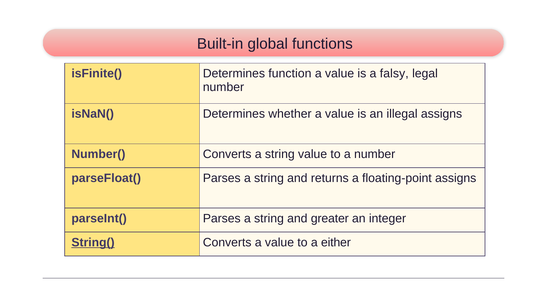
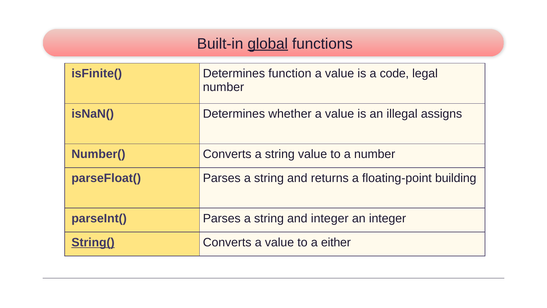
global underline: none -> present
falsy: falsy -> code
floating-point assigns: assigns -> building
and greater: greater -> integer
